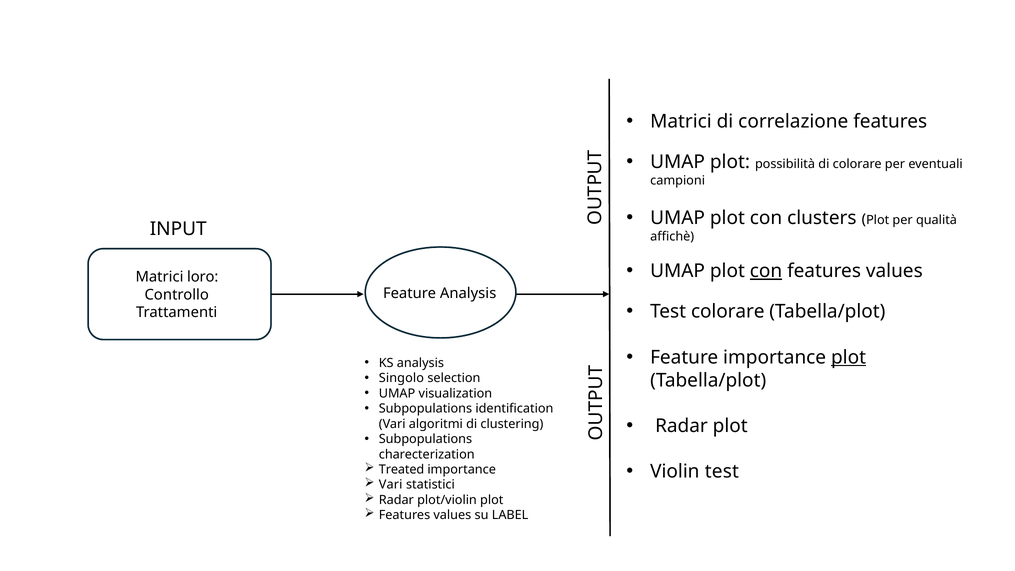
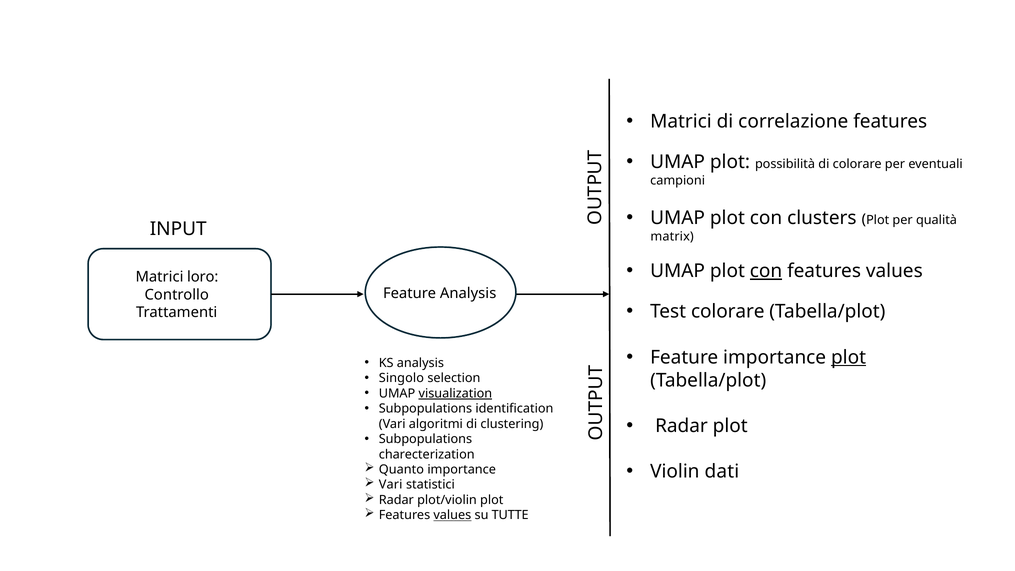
affichè: affichè -> matrix
visualization underline: none -> present
Violin test: test -> dati
Treated: Treated -> Quanto
values at (452, 515) underline: none -> present
LABEL: LABEL -> TUTTE
